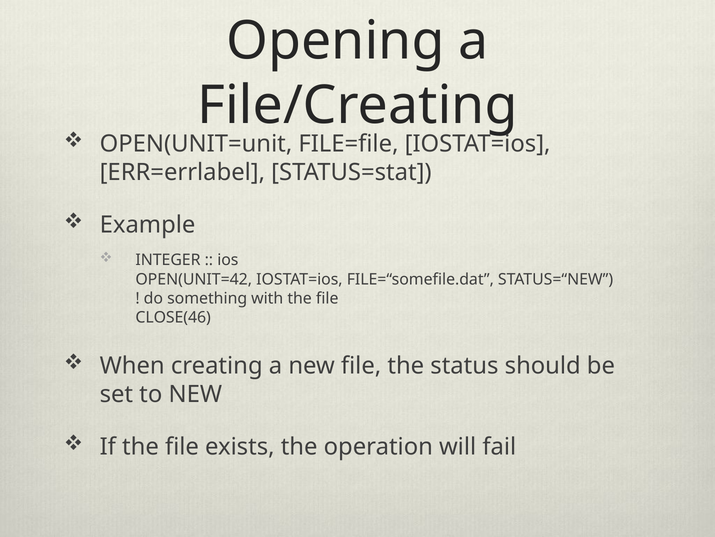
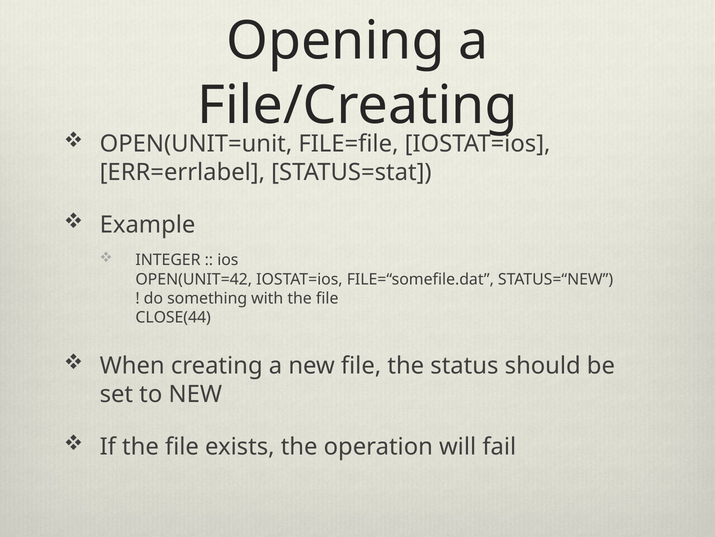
CLOSE(46: CLOSE(46 -> CLOSE(44
